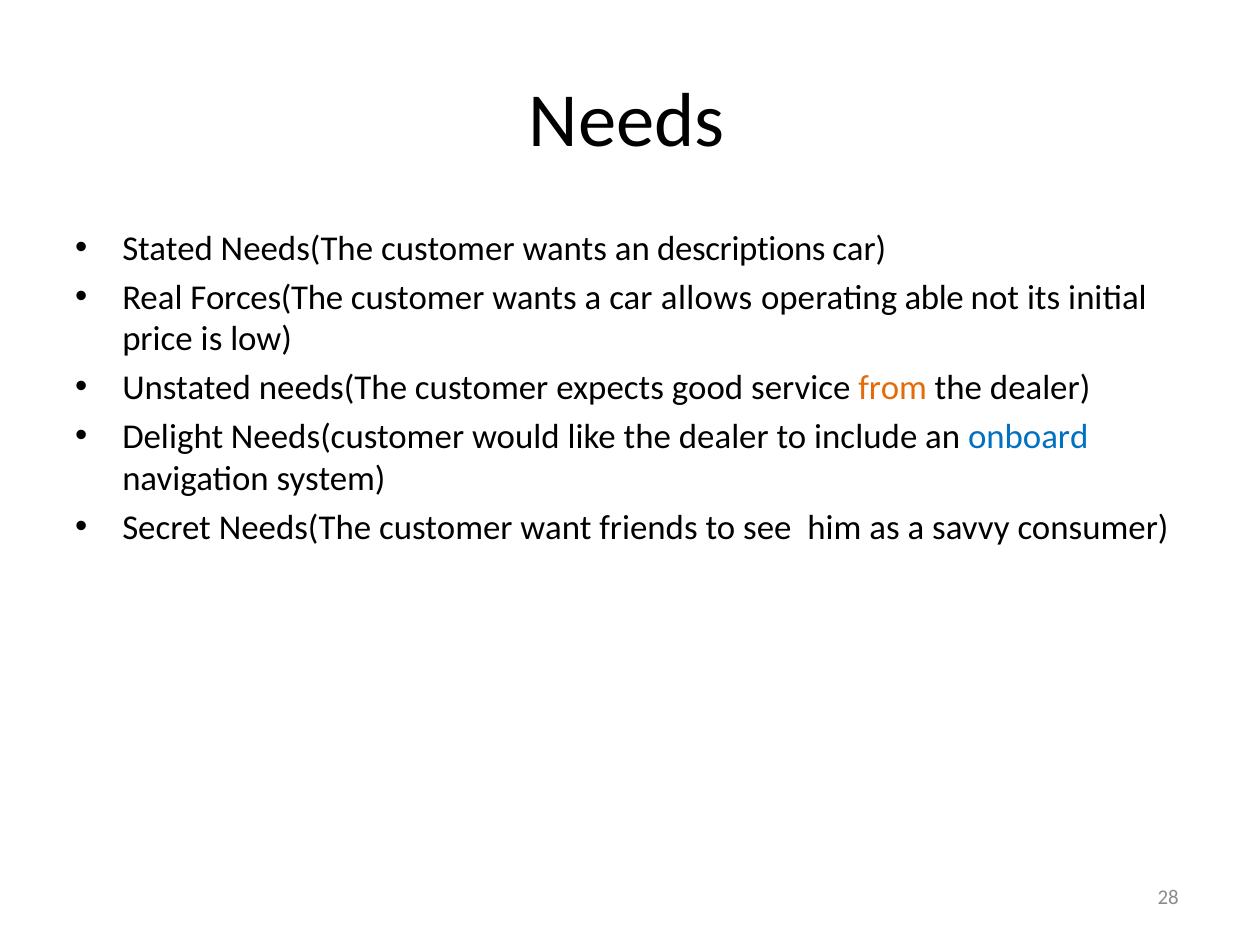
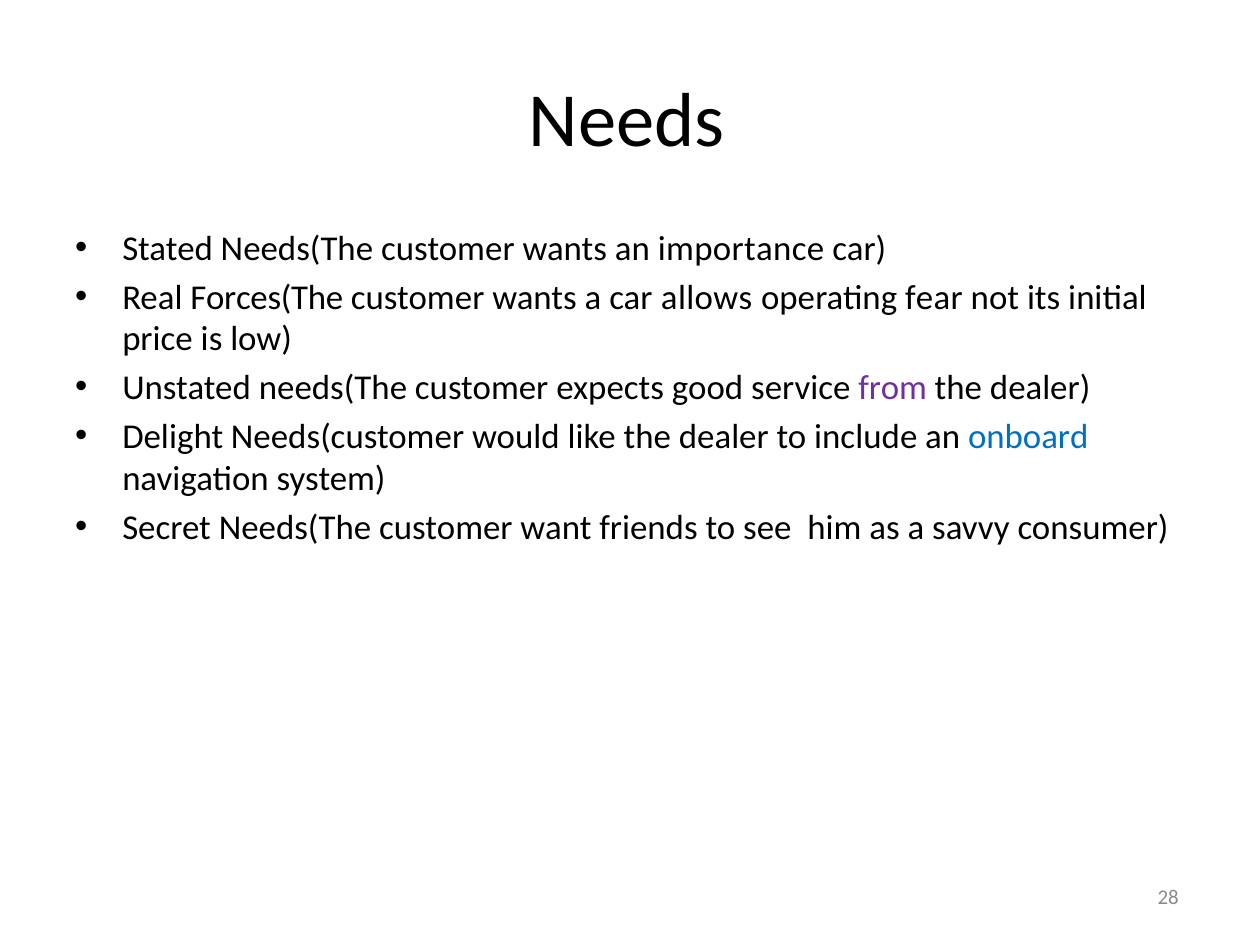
descriptions: descriptions -> importance
able: able -> fear
from colour: orange -> purple
